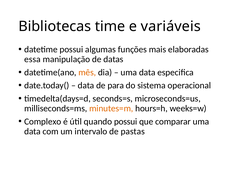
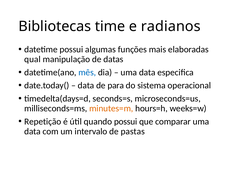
variáveis: variáveis -> radianos
essa: essa -> qual
mês colour: orange -> blue
Complexo: Complexo -> Repetição
